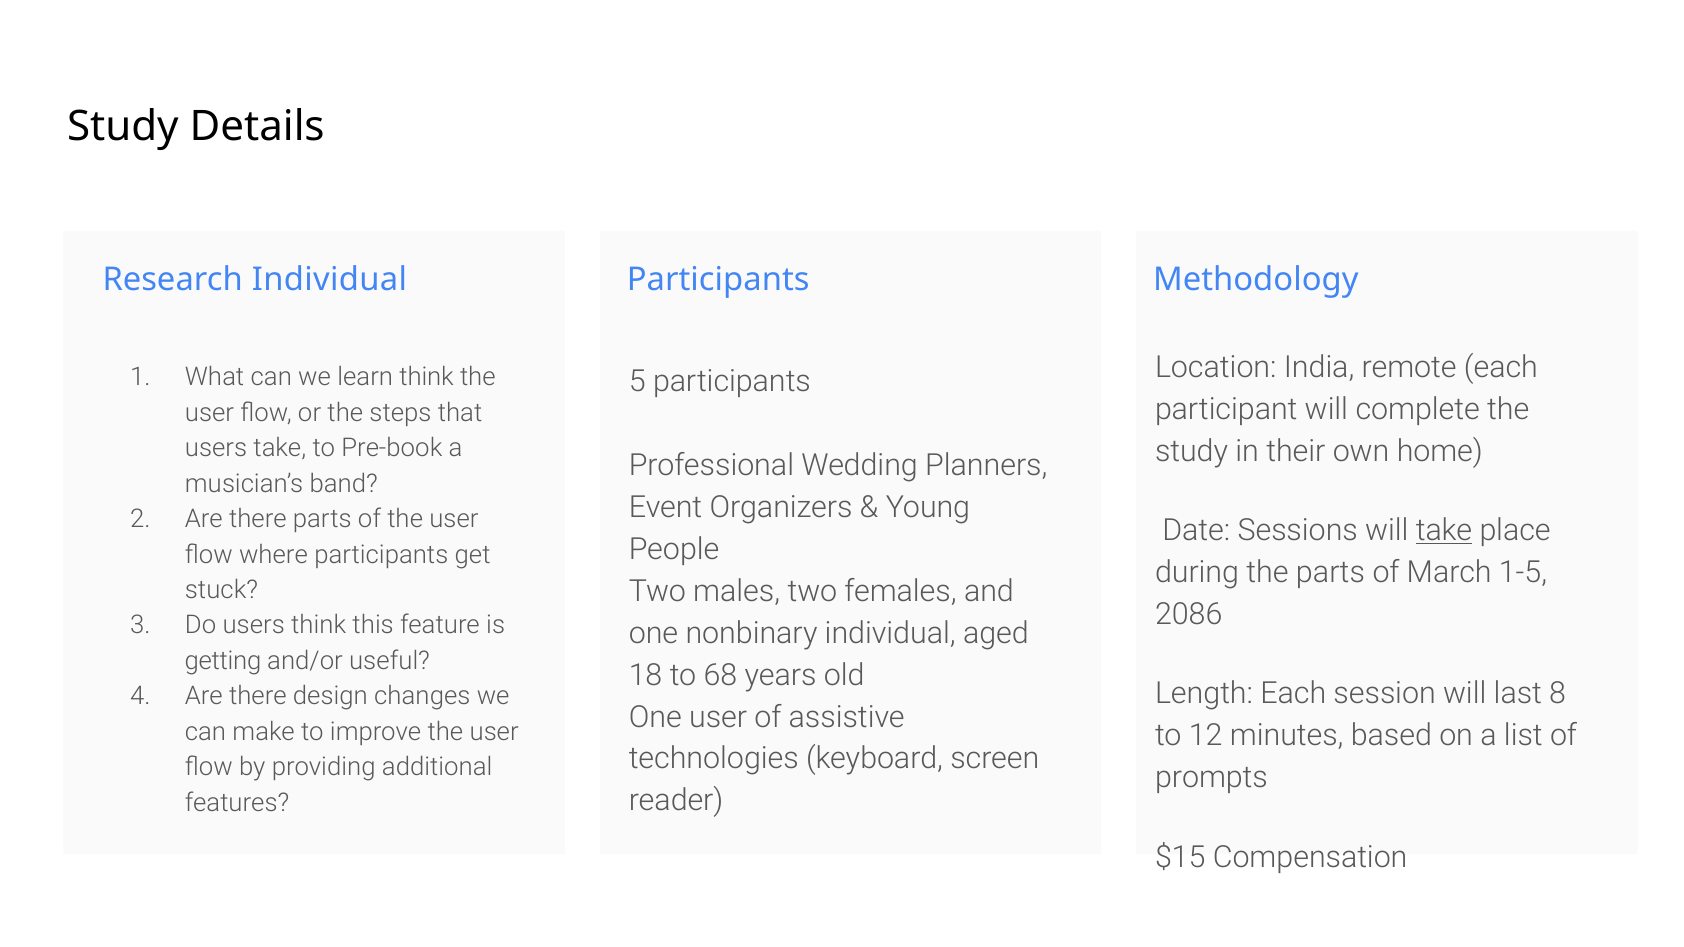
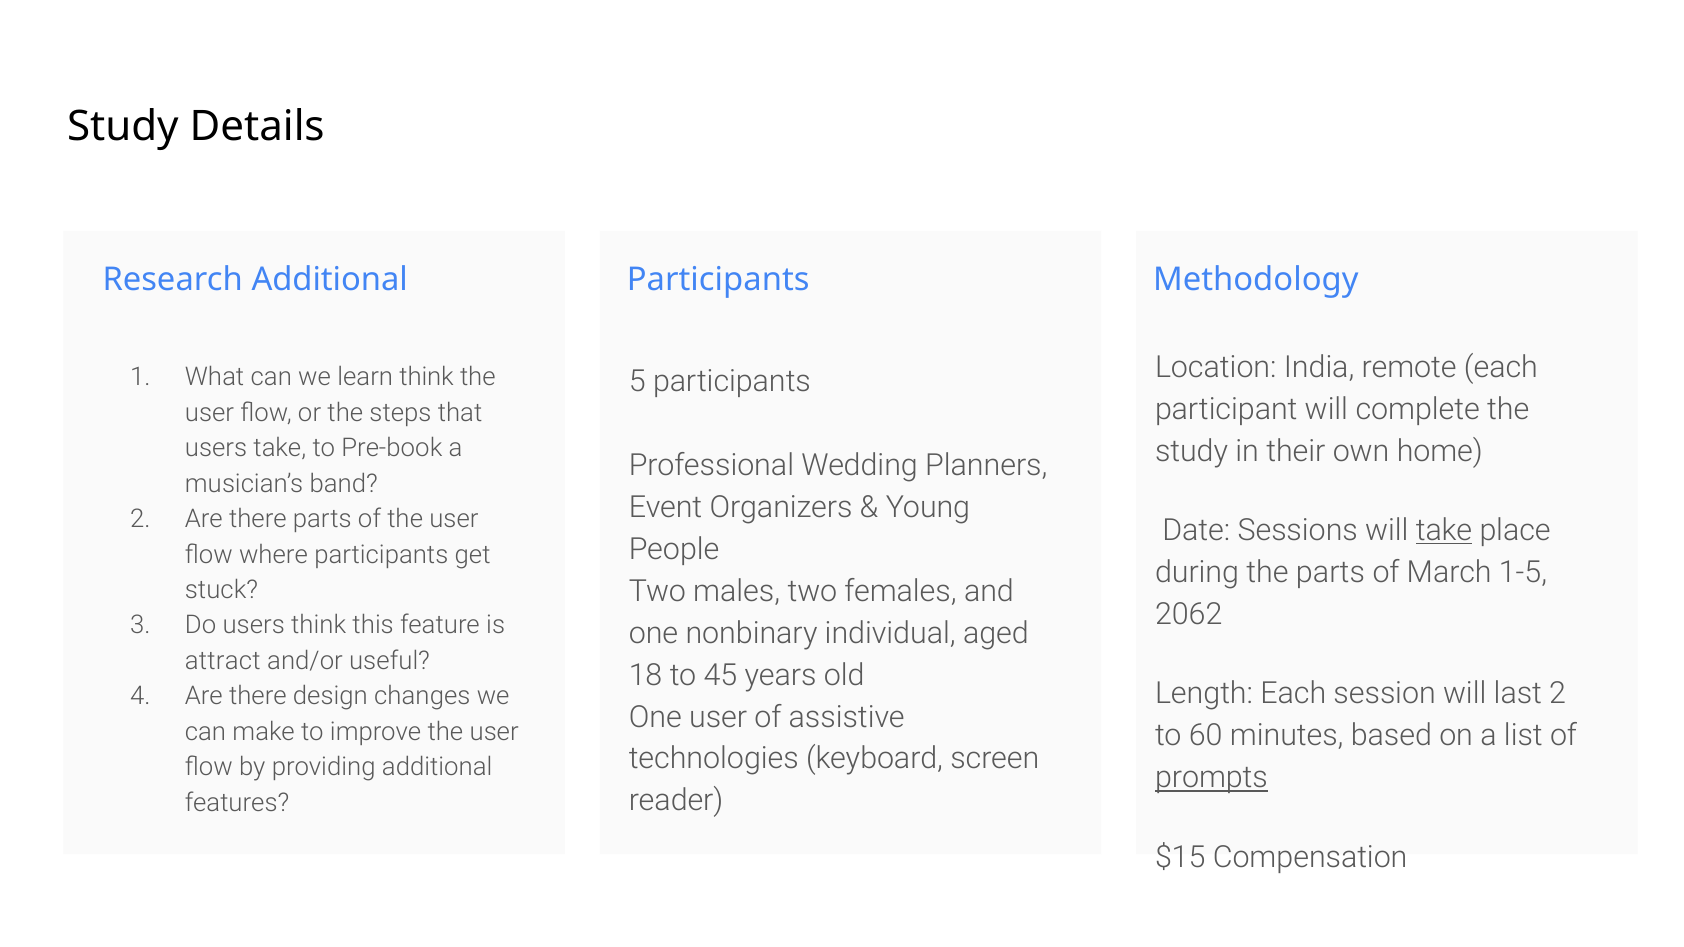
Research Individual: Individual -> Additional
2086: 2086 -> 2062
getting: getting -> attract
68: 68 -> 45
last 8: 8 -> 2
12: 12 -> 60
prompts underline: none -> present
